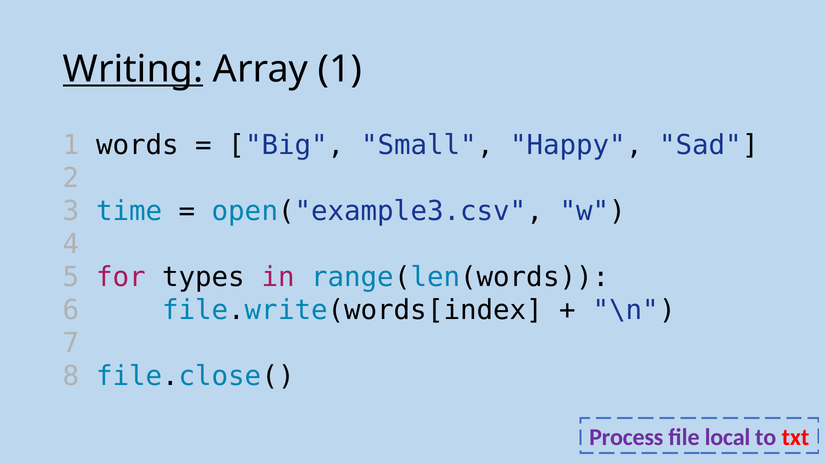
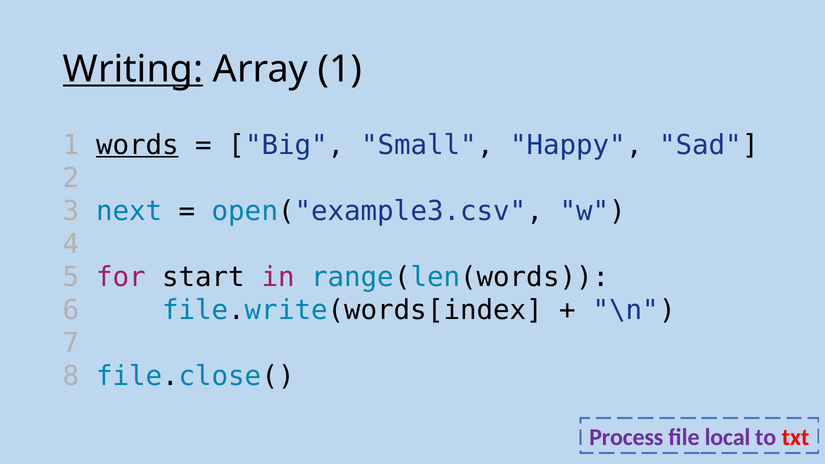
words underline: none -> present
time: time -> next
types: types -> start
